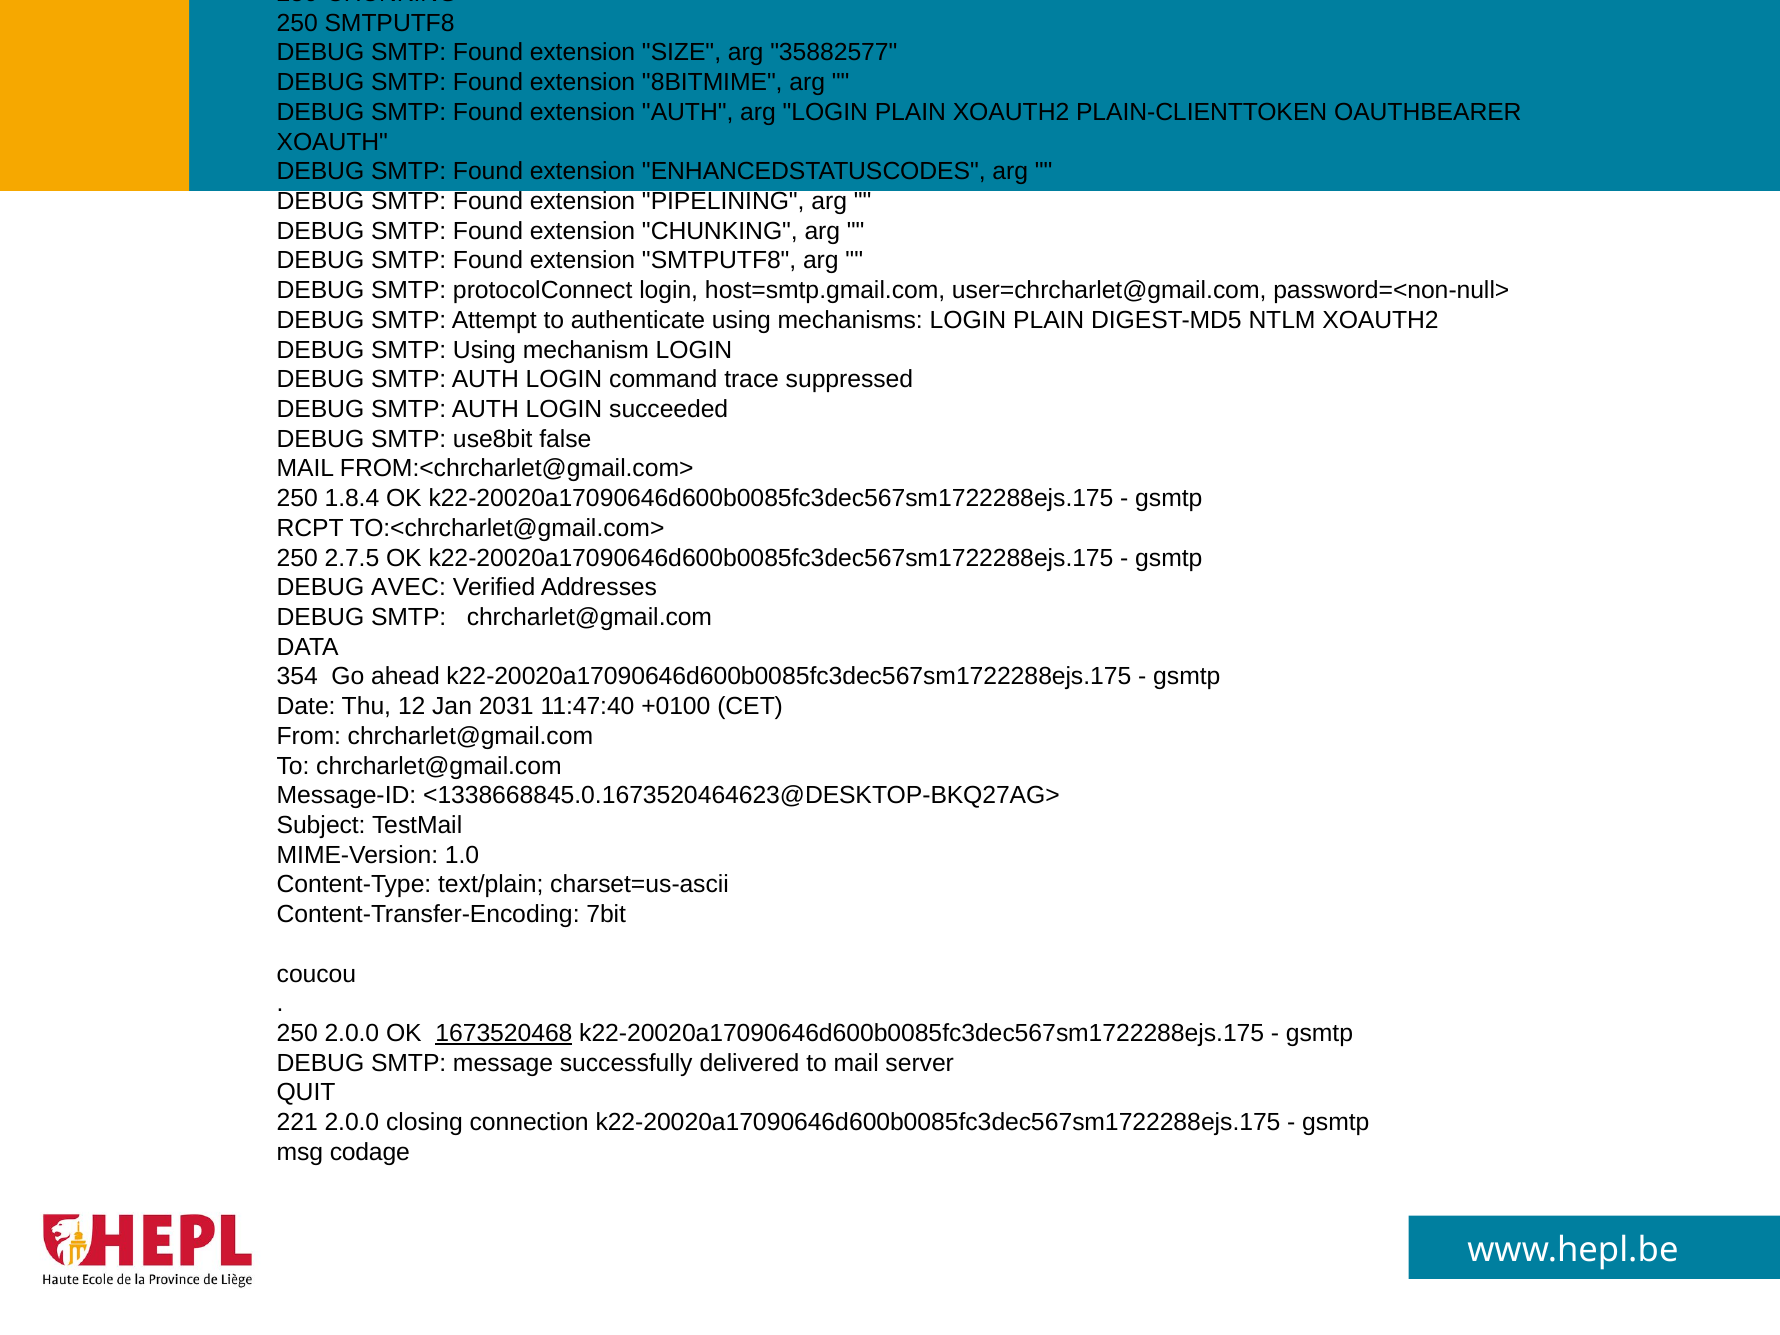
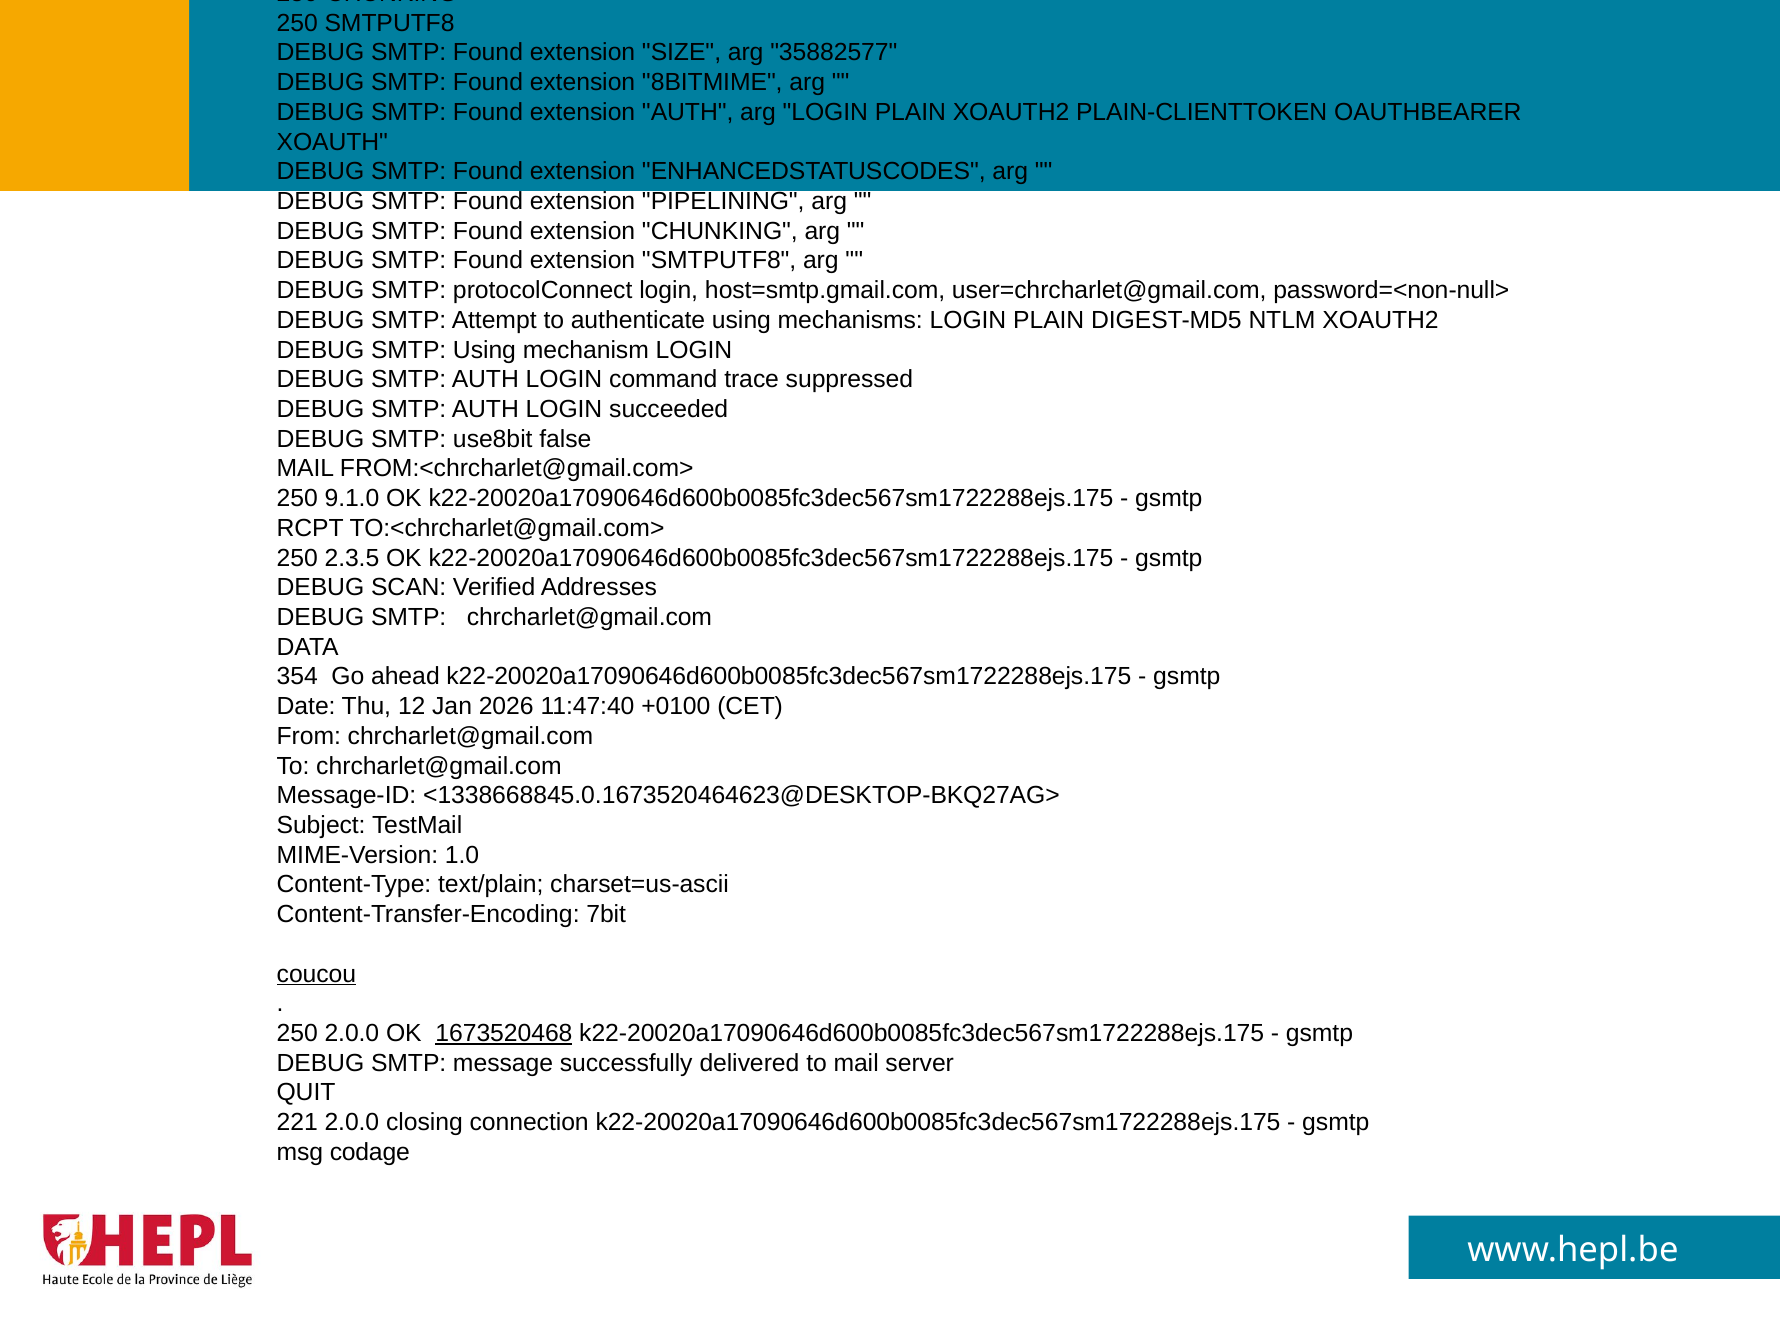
1.8.4: 1.8.4 -> 9.1.0
2.7.5: 2.7.5 -> 2.3.5
AVEC: AVEC -> SCAN
2031: 2031 -> 2026
coucou underline: none -> present
